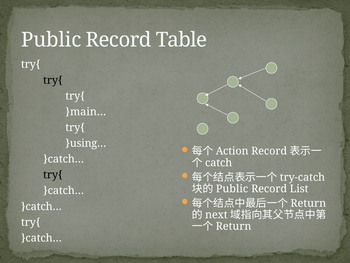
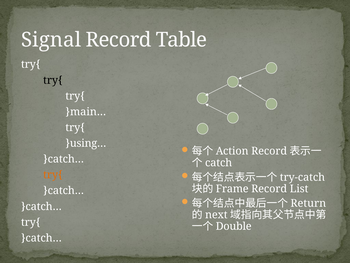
Public at (51, 40): Public -> Signal
try{ at (53, 175) colour: black -> orange
Public at (232, 188): Public -> Frame
Return at (234, 226): Return -> Double
